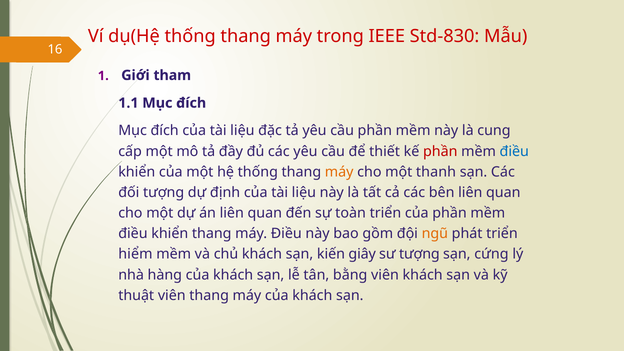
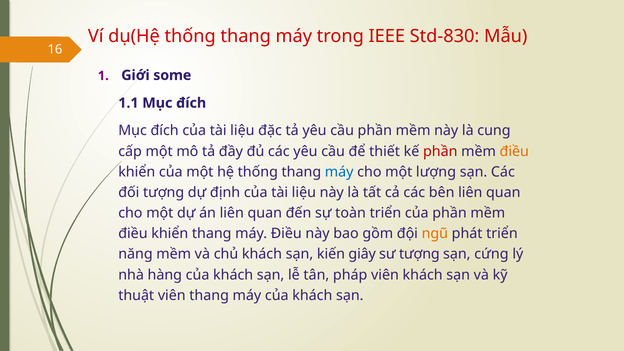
tham: tham -> some
điều at (514, 151) colour: blue -> orange
máy at (339, 172) colour: orange -> blue
thanh: thanh -> lượng
hiểm: hiểm -> năng
bằng: bằng -> pháp
